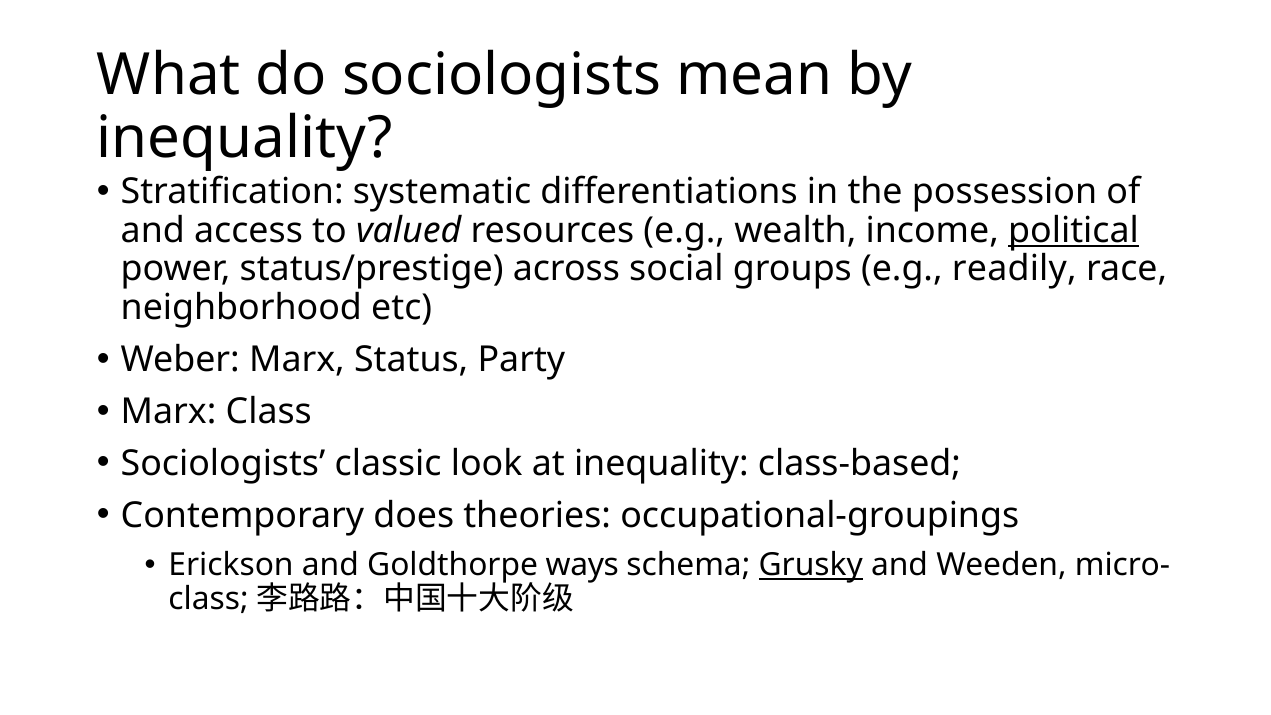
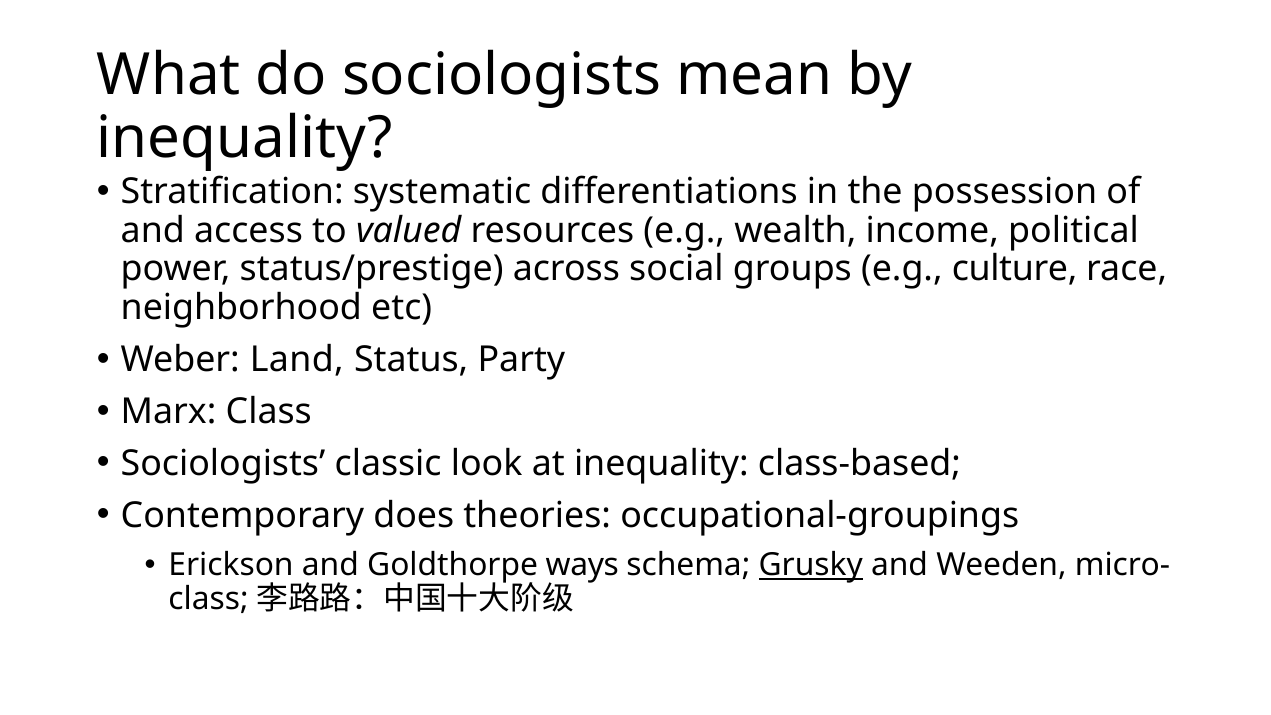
political underline: present -> none
readily: readily -> culture
Weber Marx: Marx -> Land
